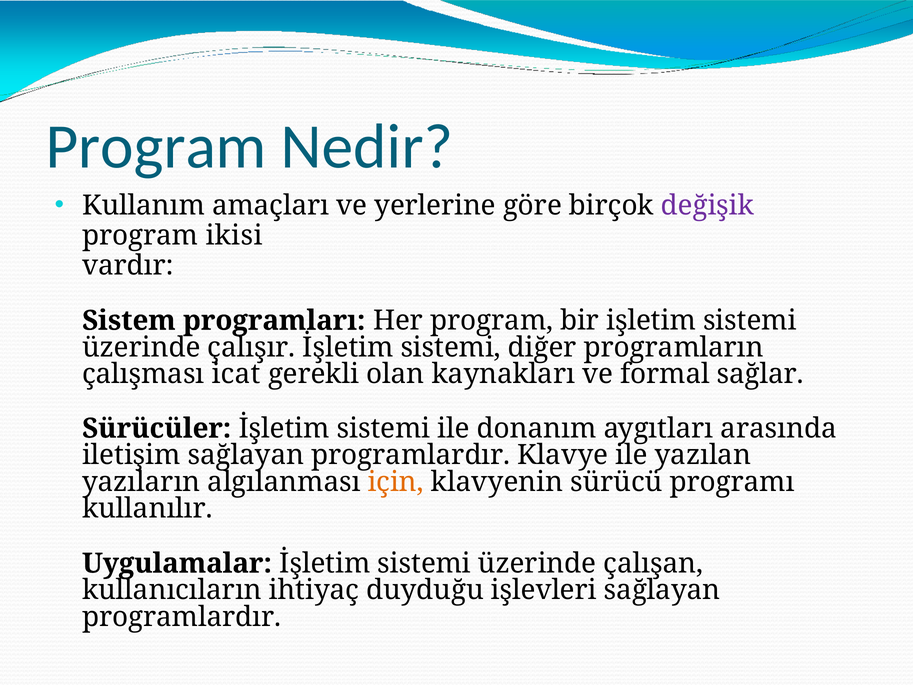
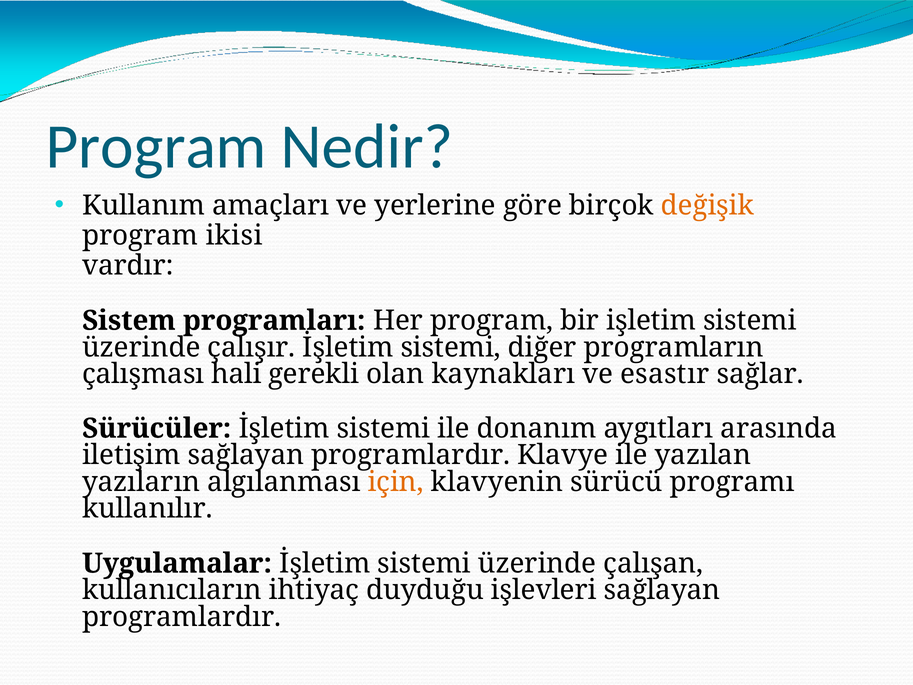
değişik colour: purple -> orange
icat: icat -> hali
formal: formal -> esastır
